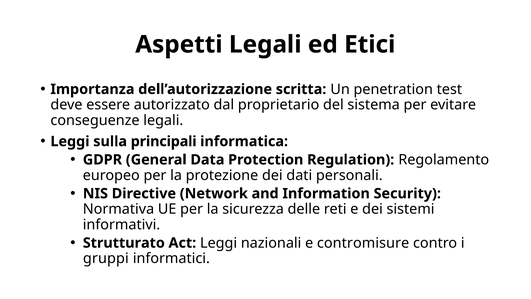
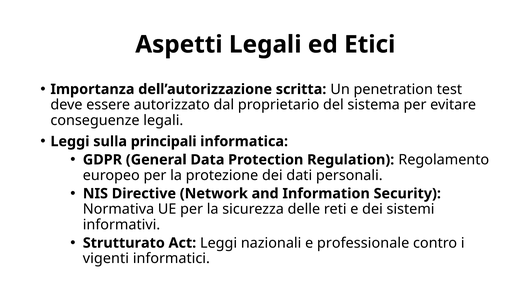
contromisure: contromisure -> professionale
gruppi: gruppi -> vigenti
